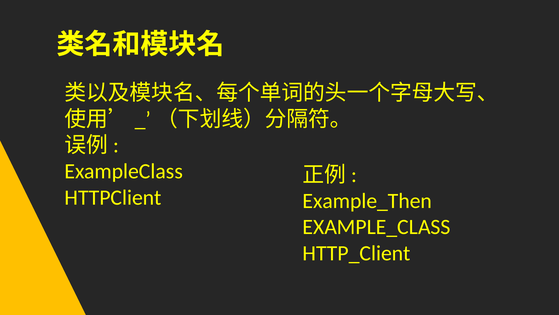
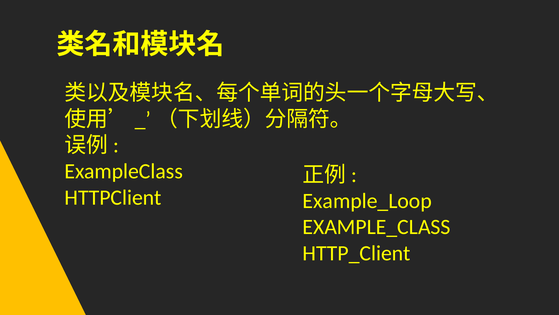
Example_Then: Example_Then -> Example_Loop
